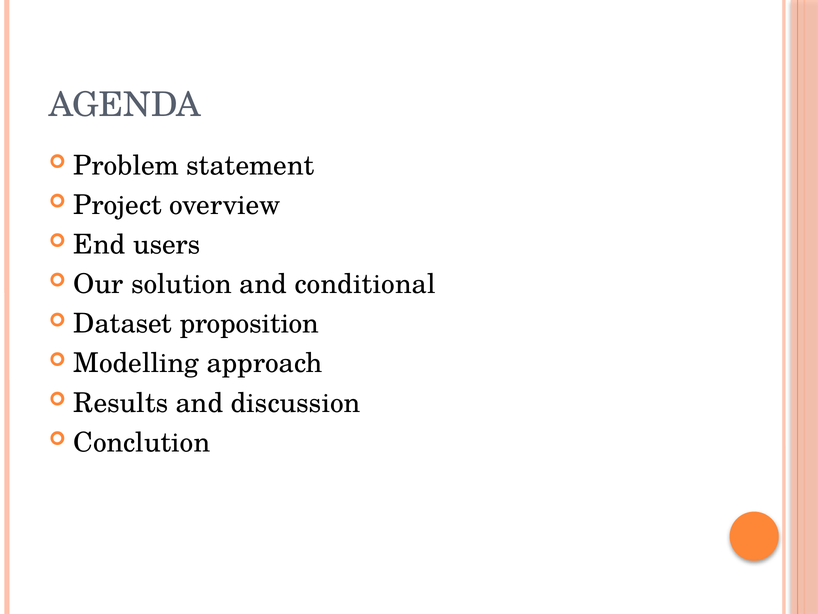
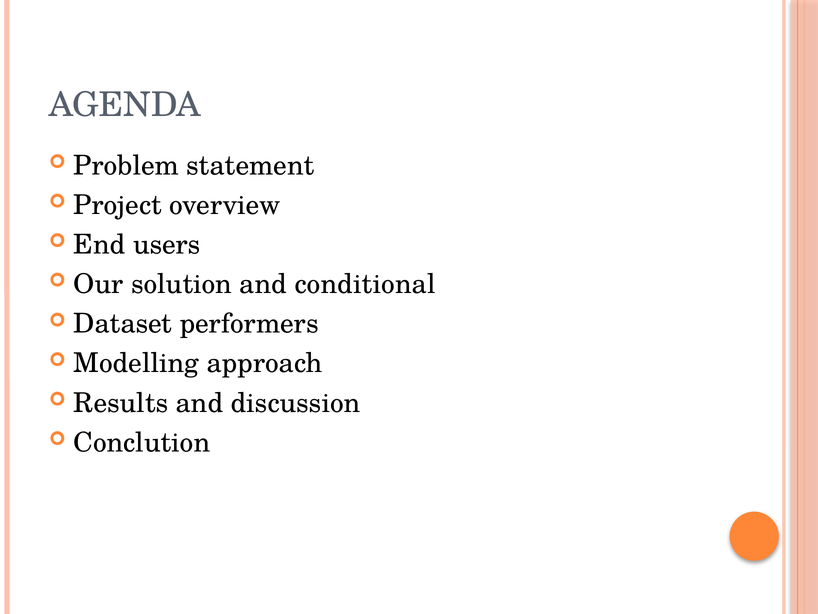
proposition: proposition -> performers
